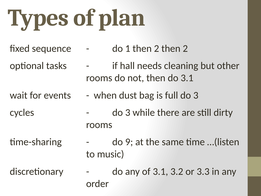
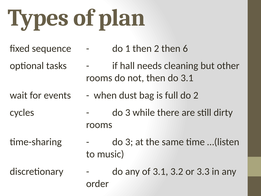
2 then 2: 2 -> 6
full do 3: 3 -> 2
9 at (129, 142): 9 -> 3
